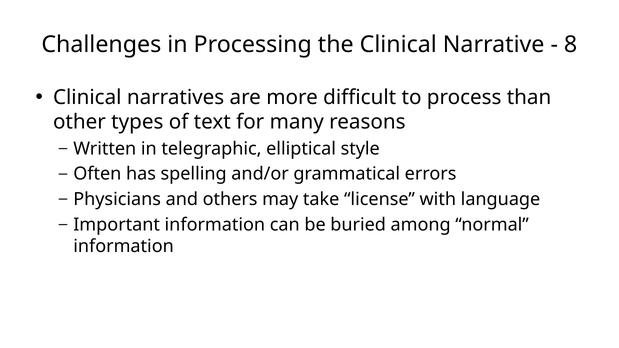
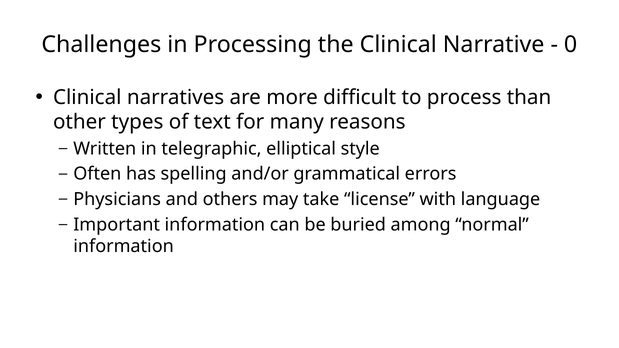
8: 8 -> 0
